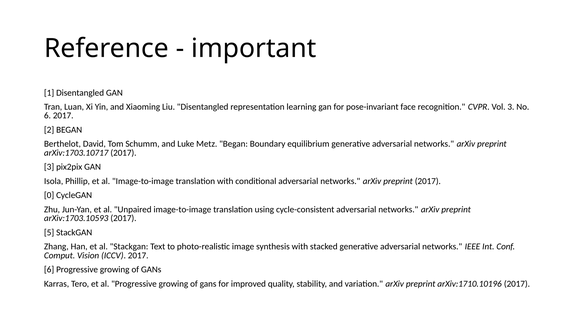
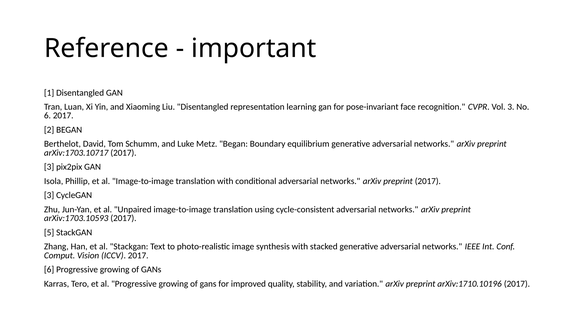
0 at (49, 195): 0 -> 3
